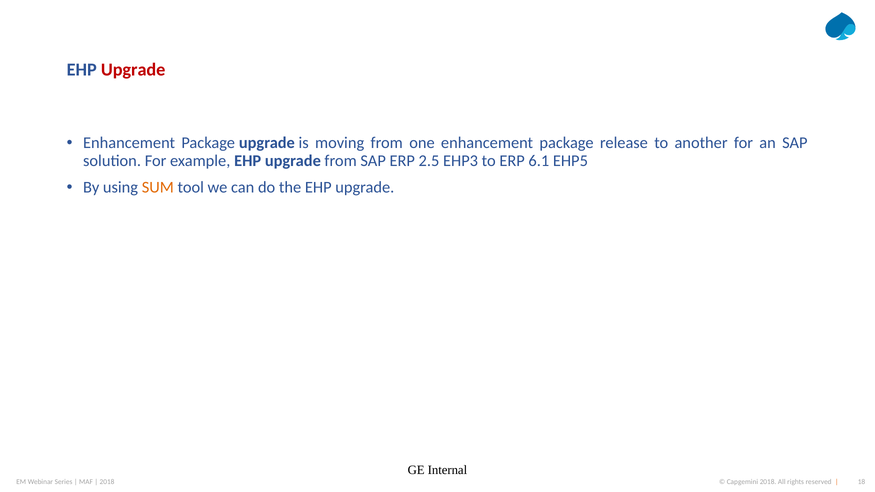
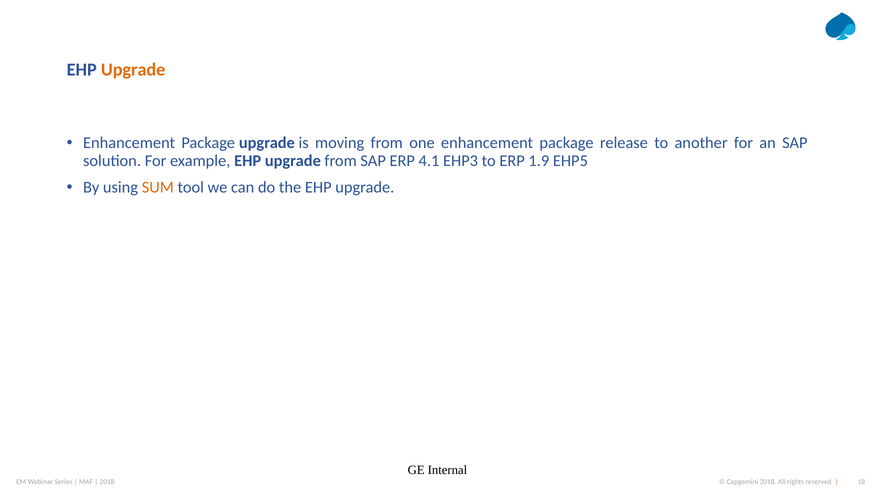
Upgrade at (133, 70) colour: red -> orange
2.5: 2.5 -> 4.1
6.1: 6.1 -> 1.9
